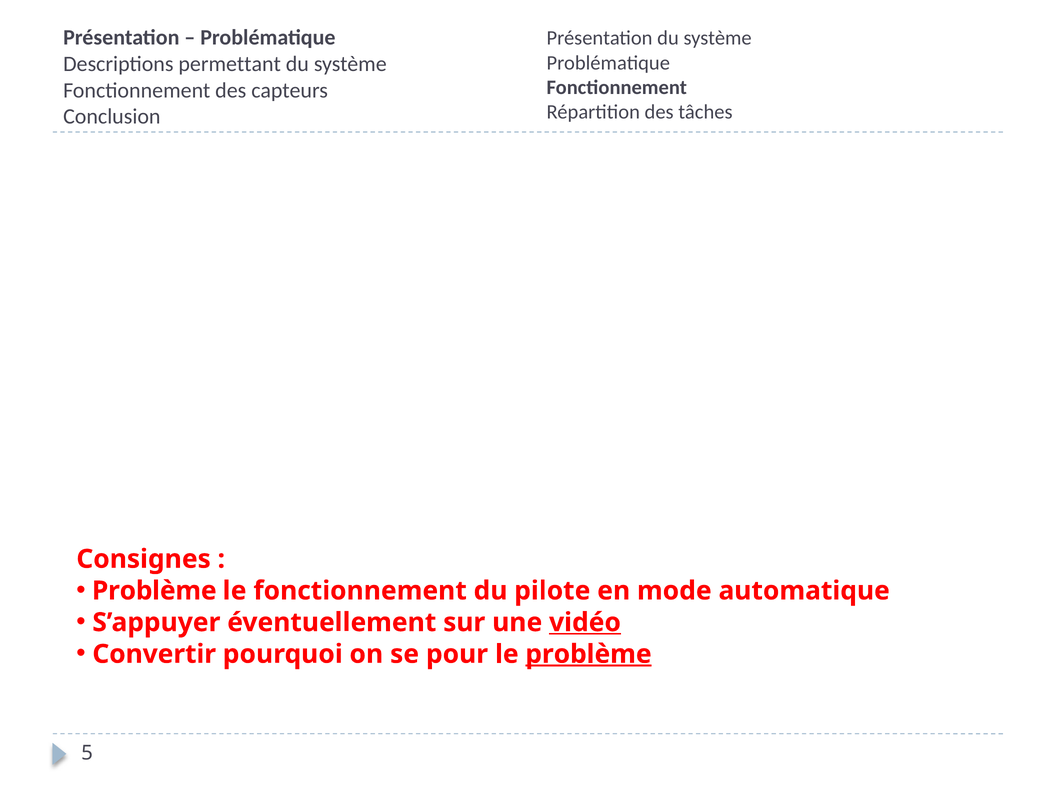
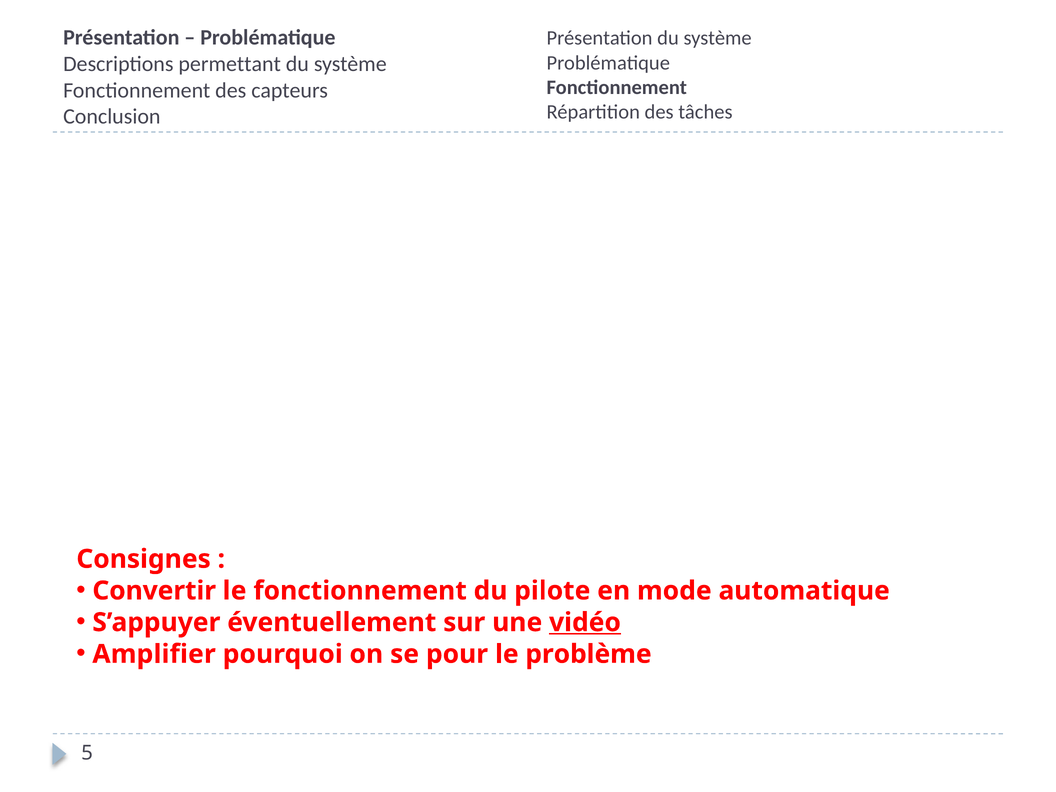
Problème at (154, 591): Problème -> Convertir
Convertir: Convertir -> Amplifier
problème at (588, 654) underline: present -> none
